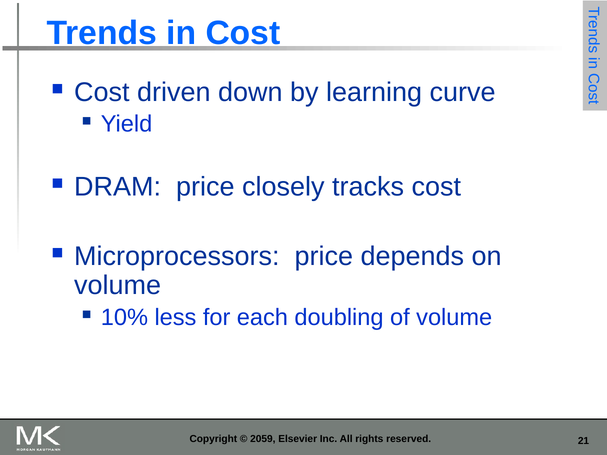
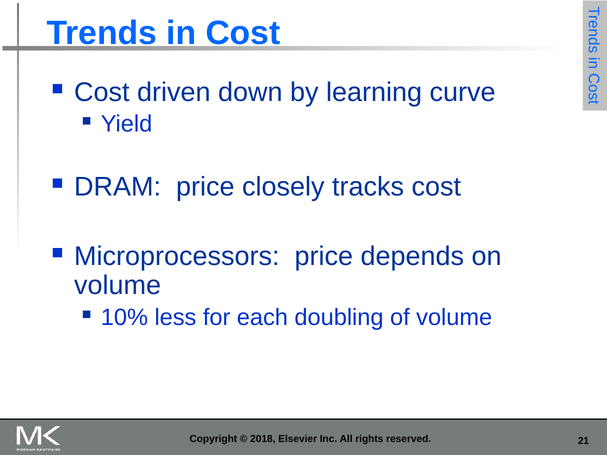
2059: 2059 -> 2018
